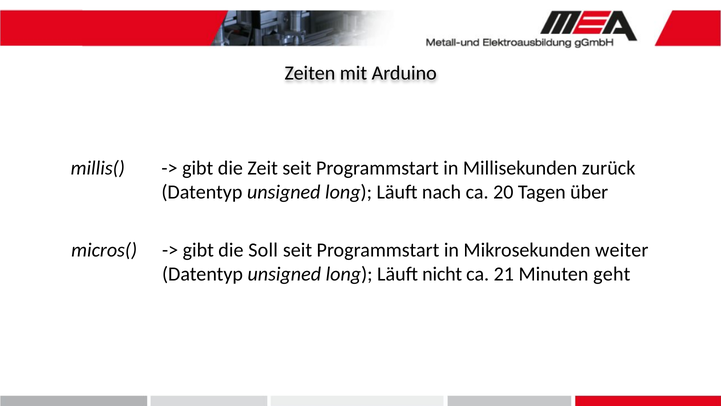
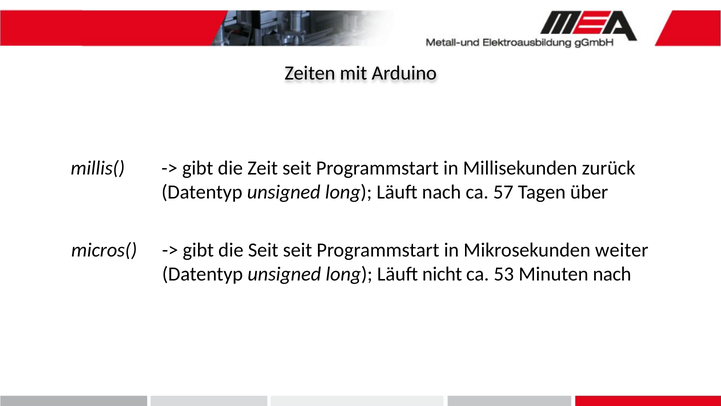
20: 20 -> 57
die Soll: Soll -> Seit
21: 21 -> 53
Minuten geht: geht -> nach
